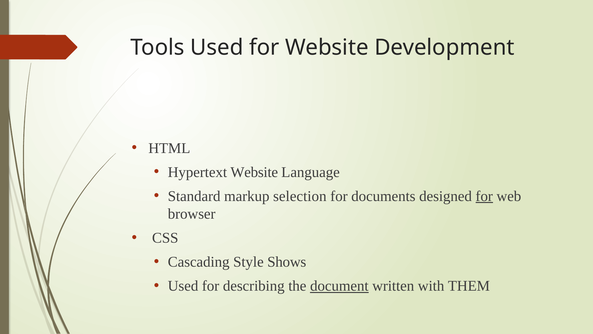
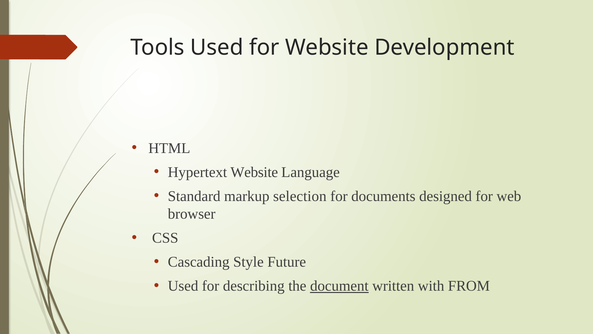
for at (484, 196) underline: present -> none
Shows: Shows -> Future
THEM: THEM -> FROM
